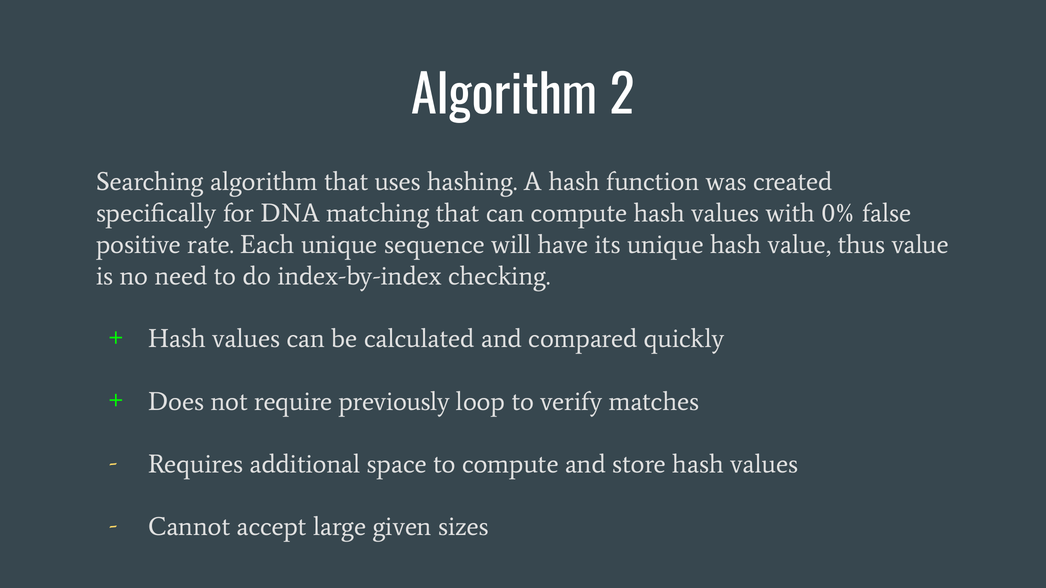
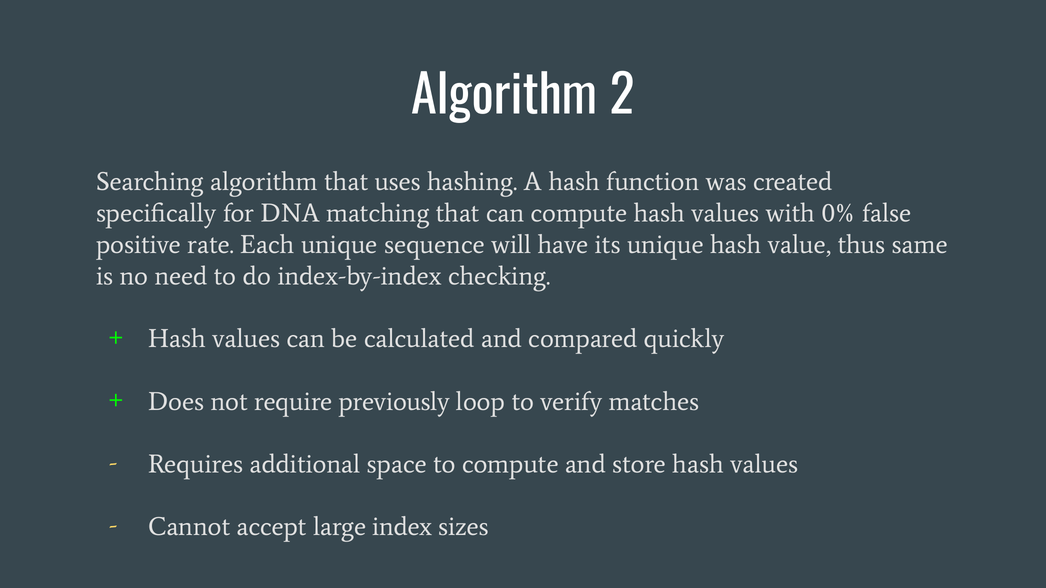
thus value: value -> same
given: given -> index
